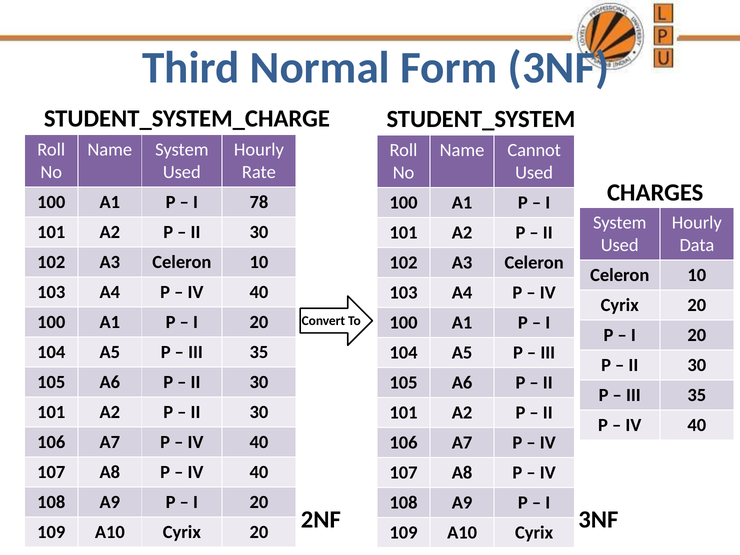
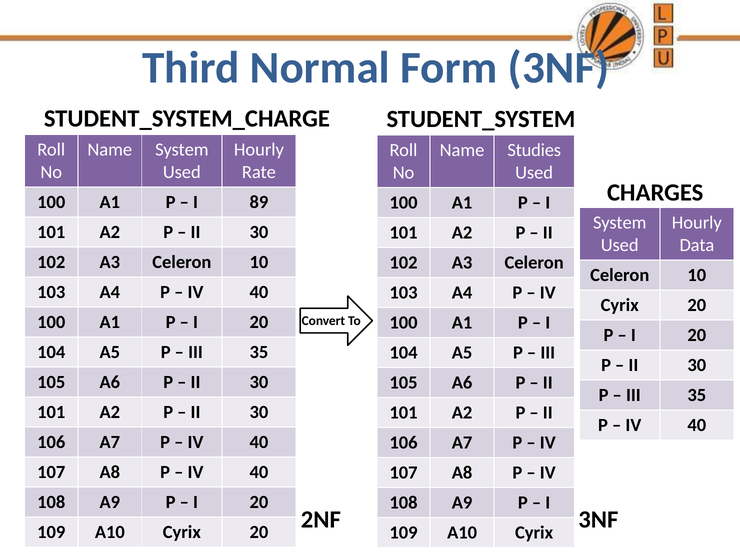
Cannot: Cannot -> Studies
78: 78 -> 89
